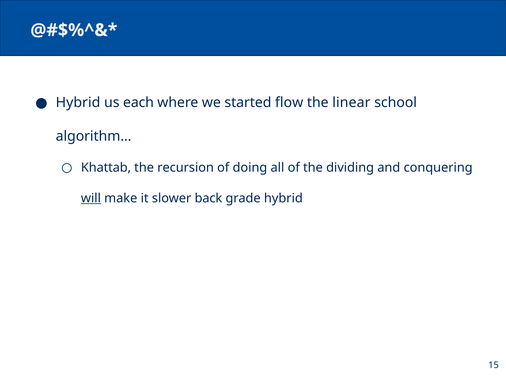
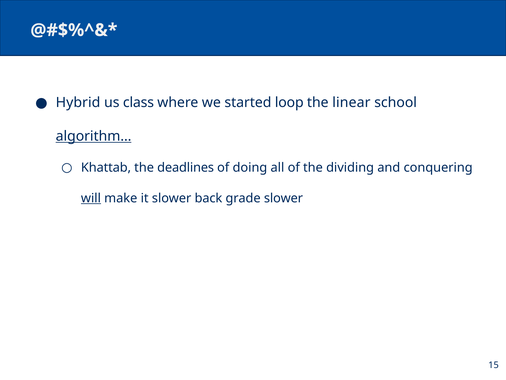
each: each -> class
flow: flow -> loop
algorithm… underline: none -> present
recursion: recursion -> deadlines
grade hybrid: hybrid -> slower
